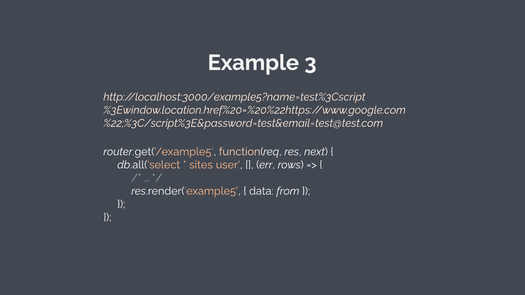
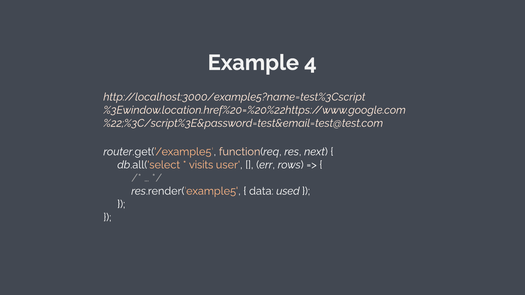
3: 3 -> 4
sites: sites -> visits
from: from -> used
